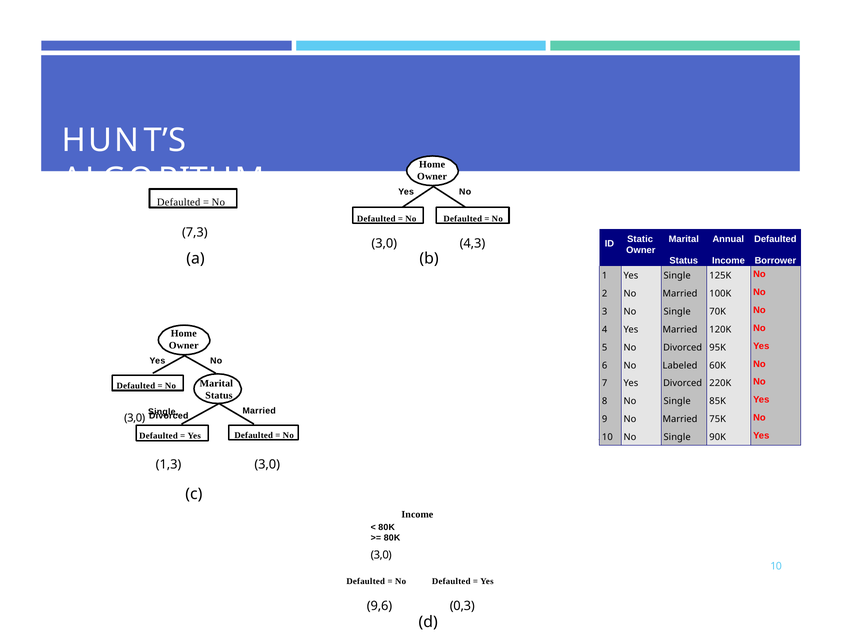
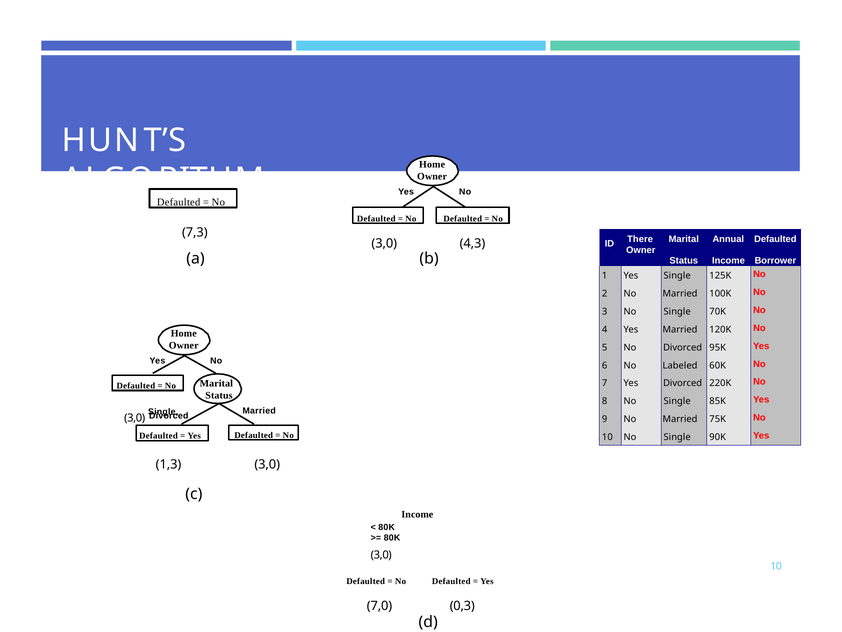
Static: Static -> There
9,6: 9,6 -> 7,0
